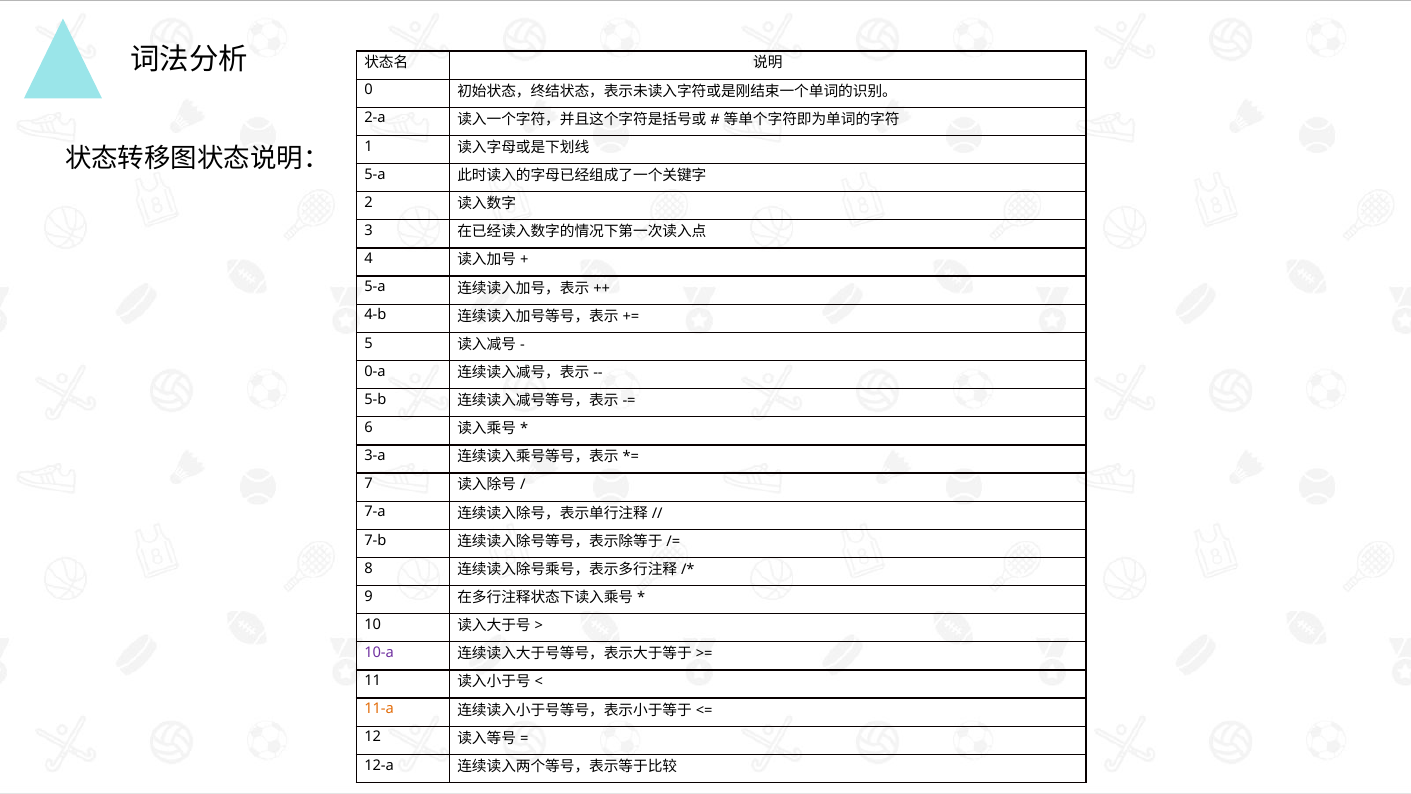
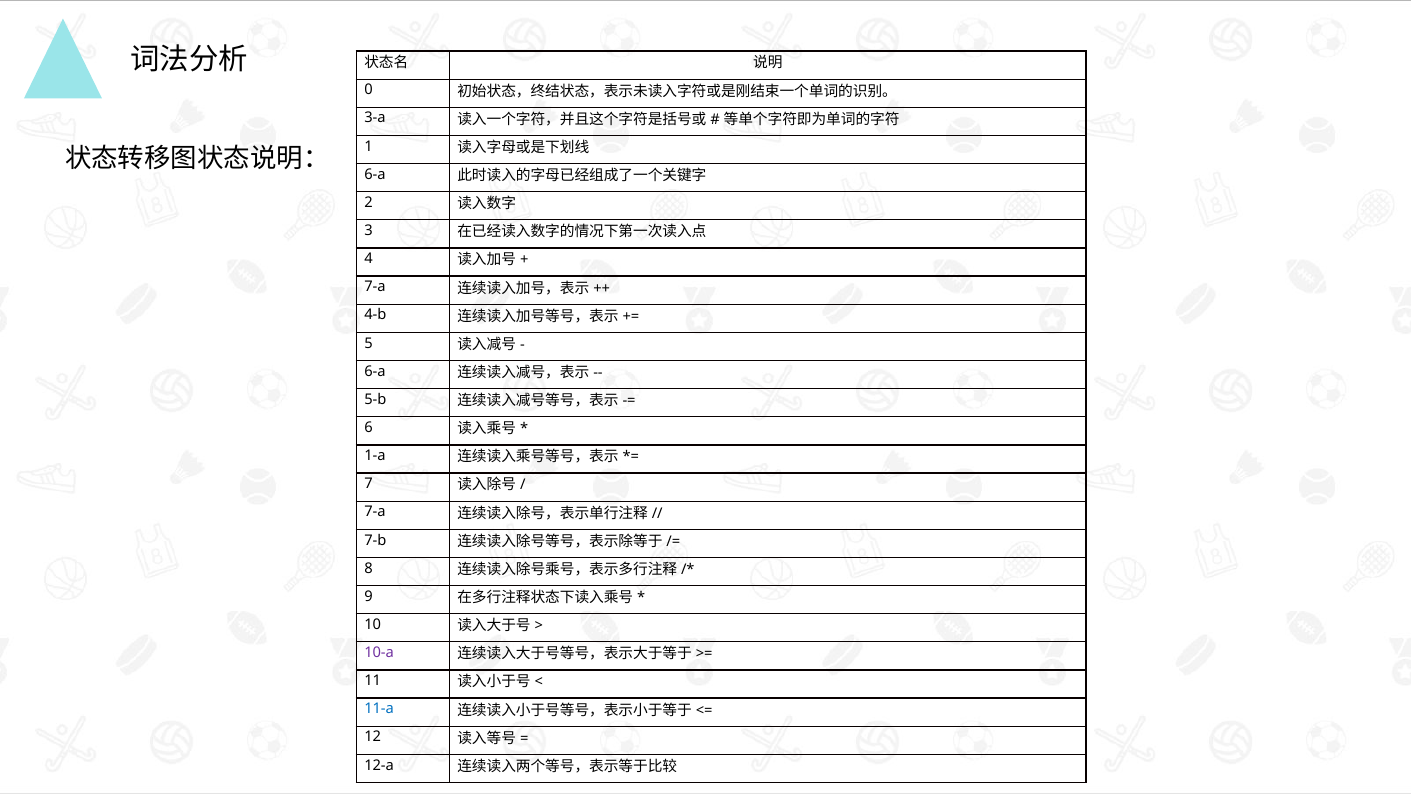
2-a: 2-a -> 3-a
5-a at (375, 174): 5-a -> 6-a
5-a at (375, 287): 5-a -> 7-a
0-a at (375, 371): 0-a -> 6-a
3-a: 3-a -> 1-a
11-a colour: orange -> blue
